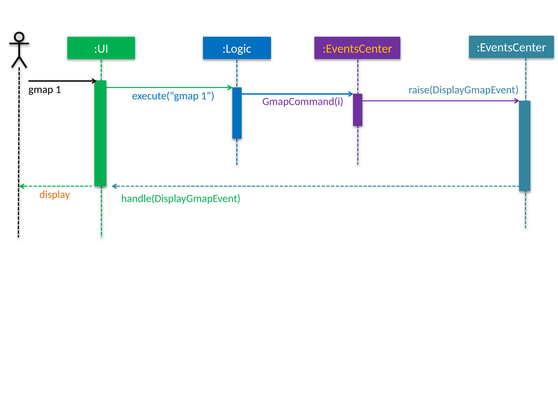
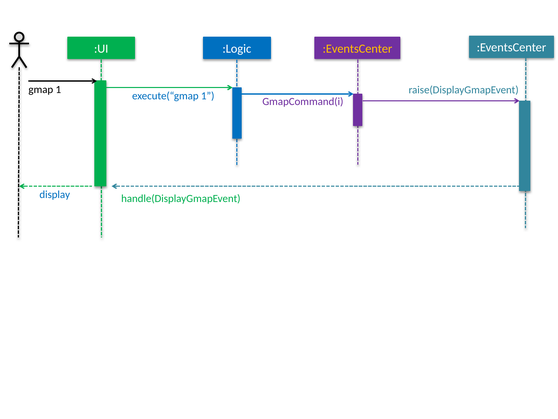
display colour: orange -> blue
